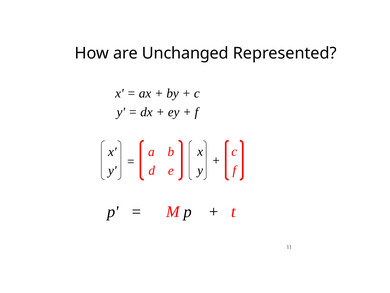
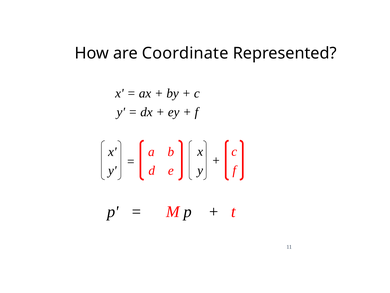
Unchanged: Unchanged -> Coordinate
